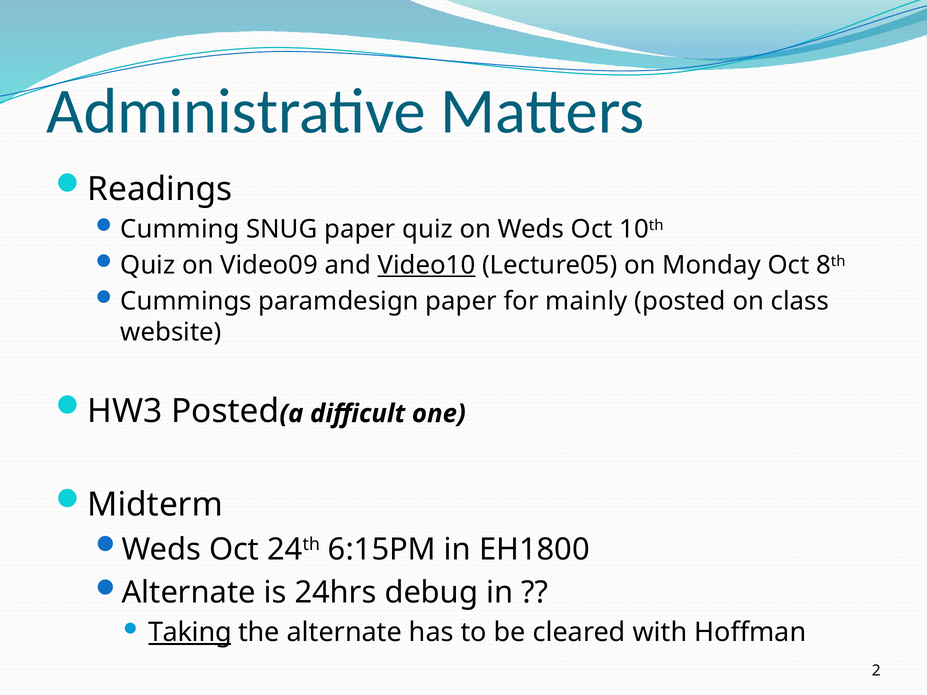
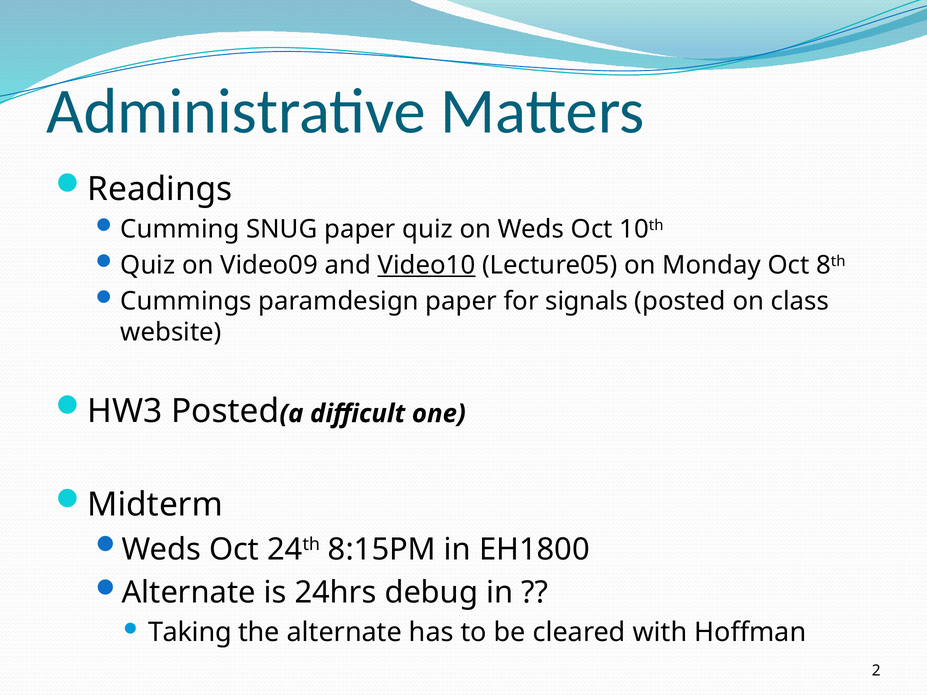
mainly: mainly -> signals
6:15PM: 6:15PM -> 8:15PM
Taking underline: present -> none
